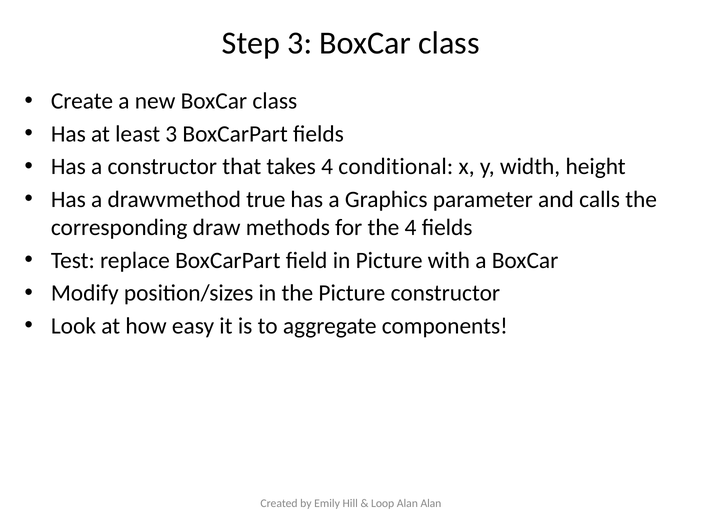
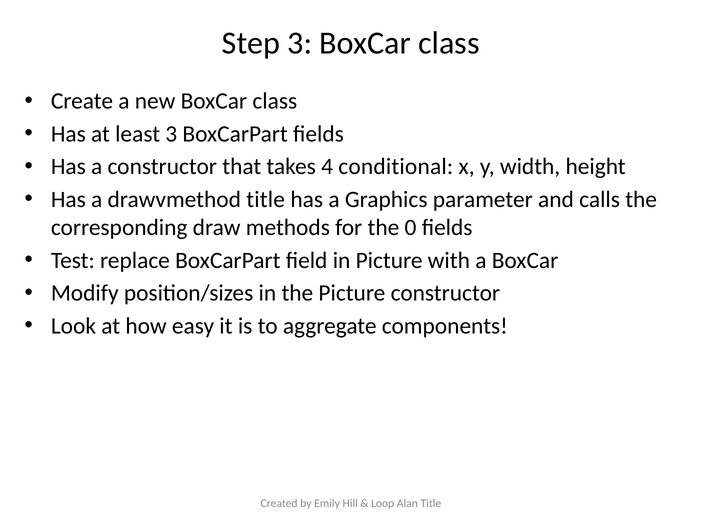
drawvmethod true: true -> title
the 4: 4 -> 0
Alan Alan: Alan -> Title
